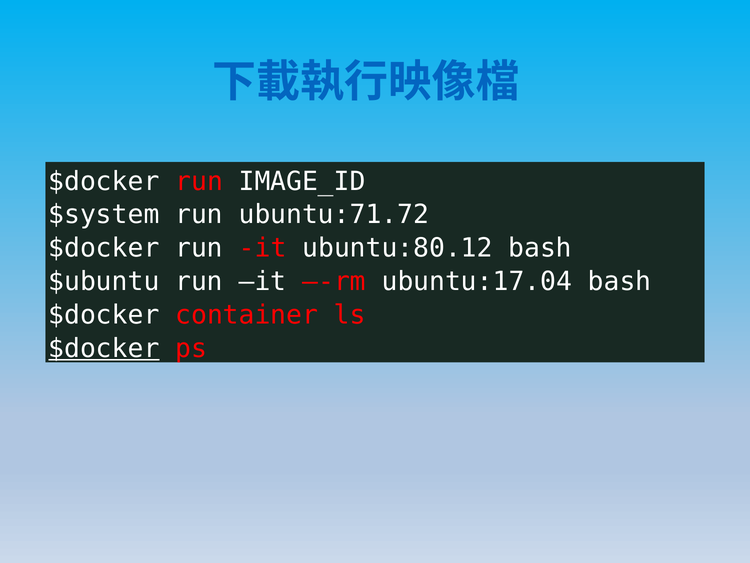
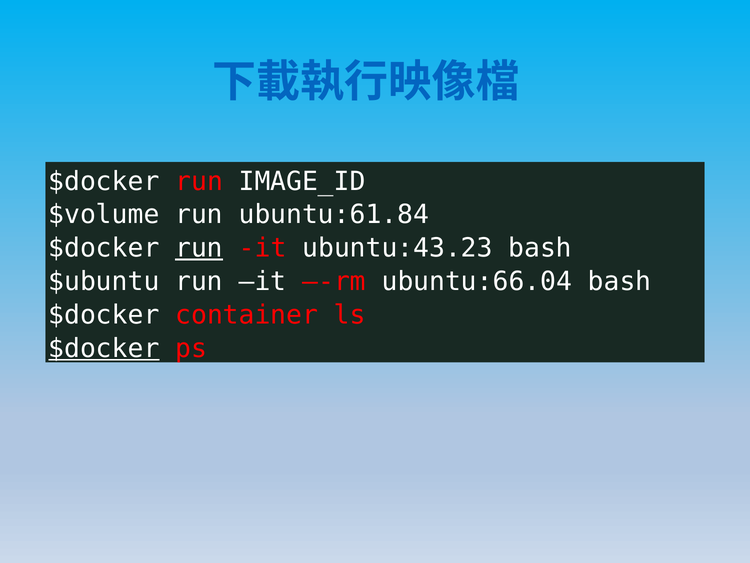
$system: $system -> $volume
ubuntu:71.72: ubuntu:71.72 -> ubuntu:61.84
run at (199, 248) underline: none -> present
ubuntu:80.12: ubuntu:80.12 -> ubuntu:43.23
ubuntu:17.04: ubuntu:17.04 -> ubuntu:66.04
